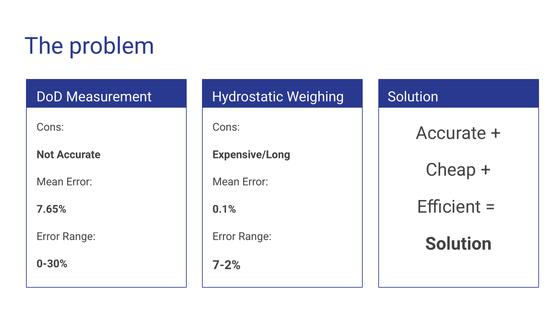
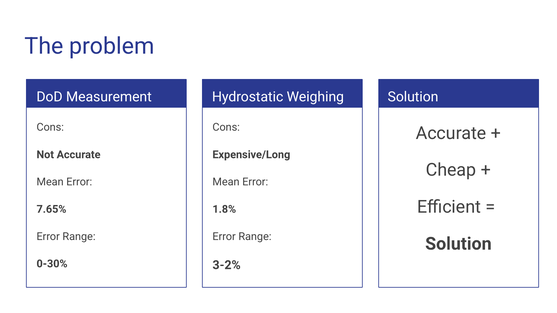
0.1%: 0.1% -> 1.8%
7-2%: 7-2% -> 3-2%
